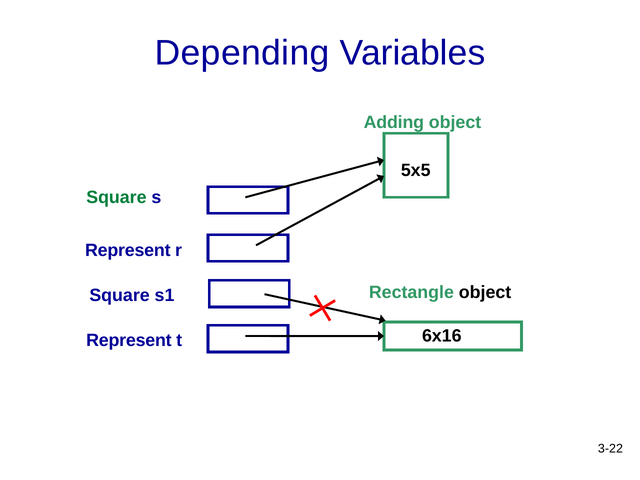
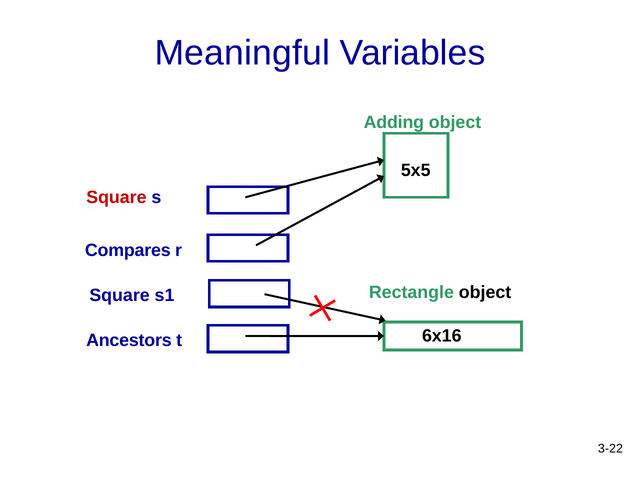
Depending: Depending -> Meaningful
Square at (116, 197) colour: green -> red
Represent at (128, 251): Represent -> Compares
Represent at (129, 340): Represent -> Ancestors
